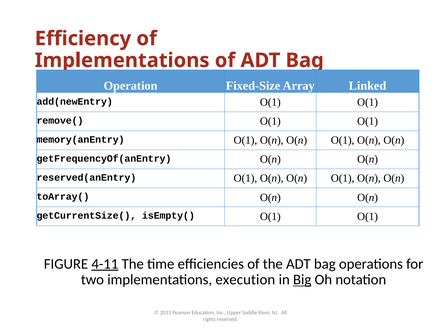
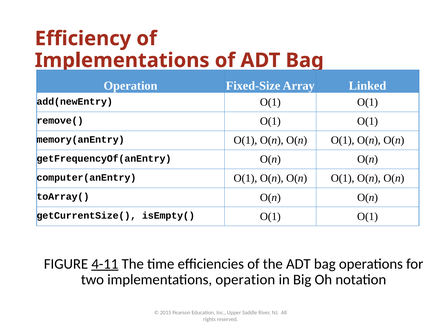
reserved(anEntry: reserved(anEntry -> computer(anEntry
implementations execution: execution -> operation
Big underline: present -> none
